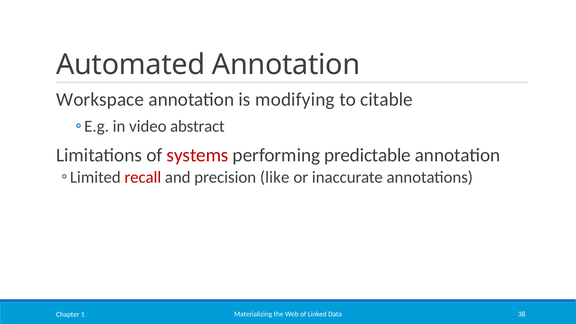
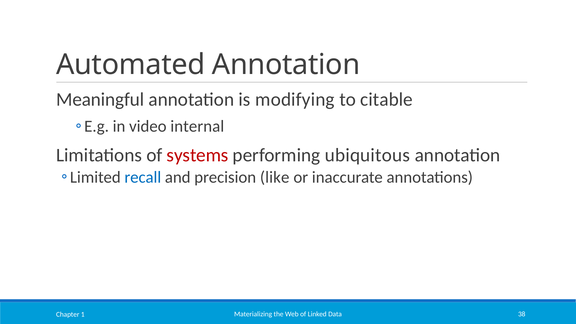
Workspace: Workspace -> Meaningful
abstract: abstract -> internal
predictable: predictable -> ubiquitous
recall colour: red -> blue
